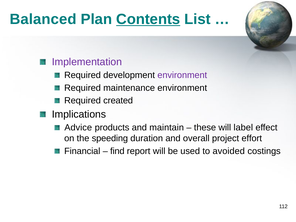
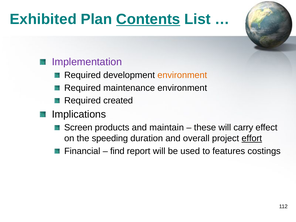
Balanced: Balanced -> Exhibited
environment at (182, 75) colour: purple -> orange
Advice: Advice -> Screen
label: label -> carry
effort underline: none -> present
avoided: avoided -> features
